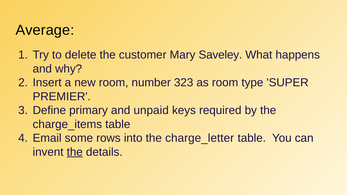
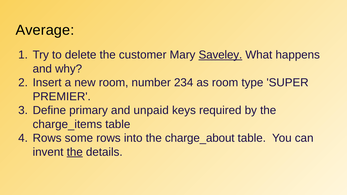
Saveley underline: none -> present
323: 323 -> 234
Email at (47, 138): Email -> Rows
charge_letter: charge_letter -> charge_about
